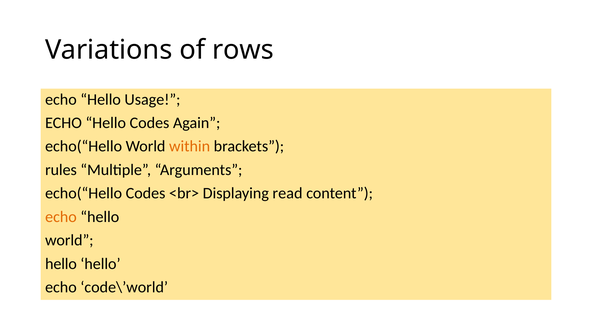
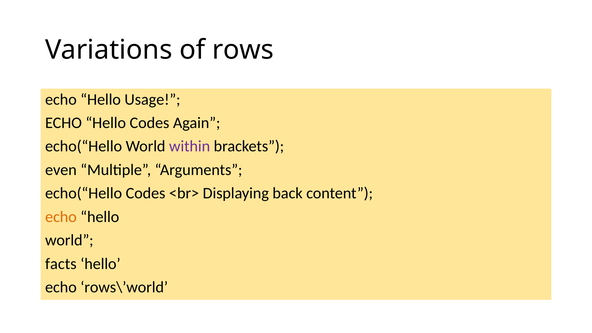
within colour: orange -> purple
rules: rules -> even
read: read -> back
hello at (61, 264): hello -> facts
code\’world: code\’world -> rows\’world
